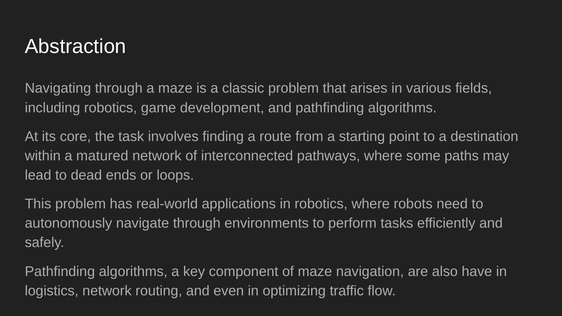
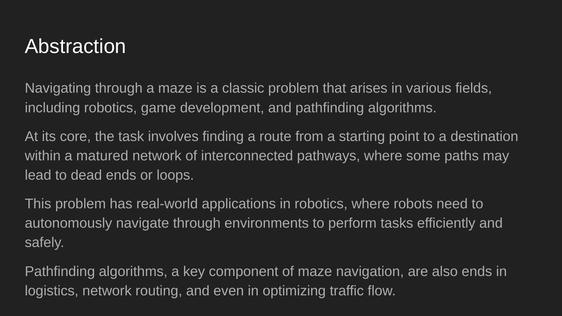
also have: have -> ends
